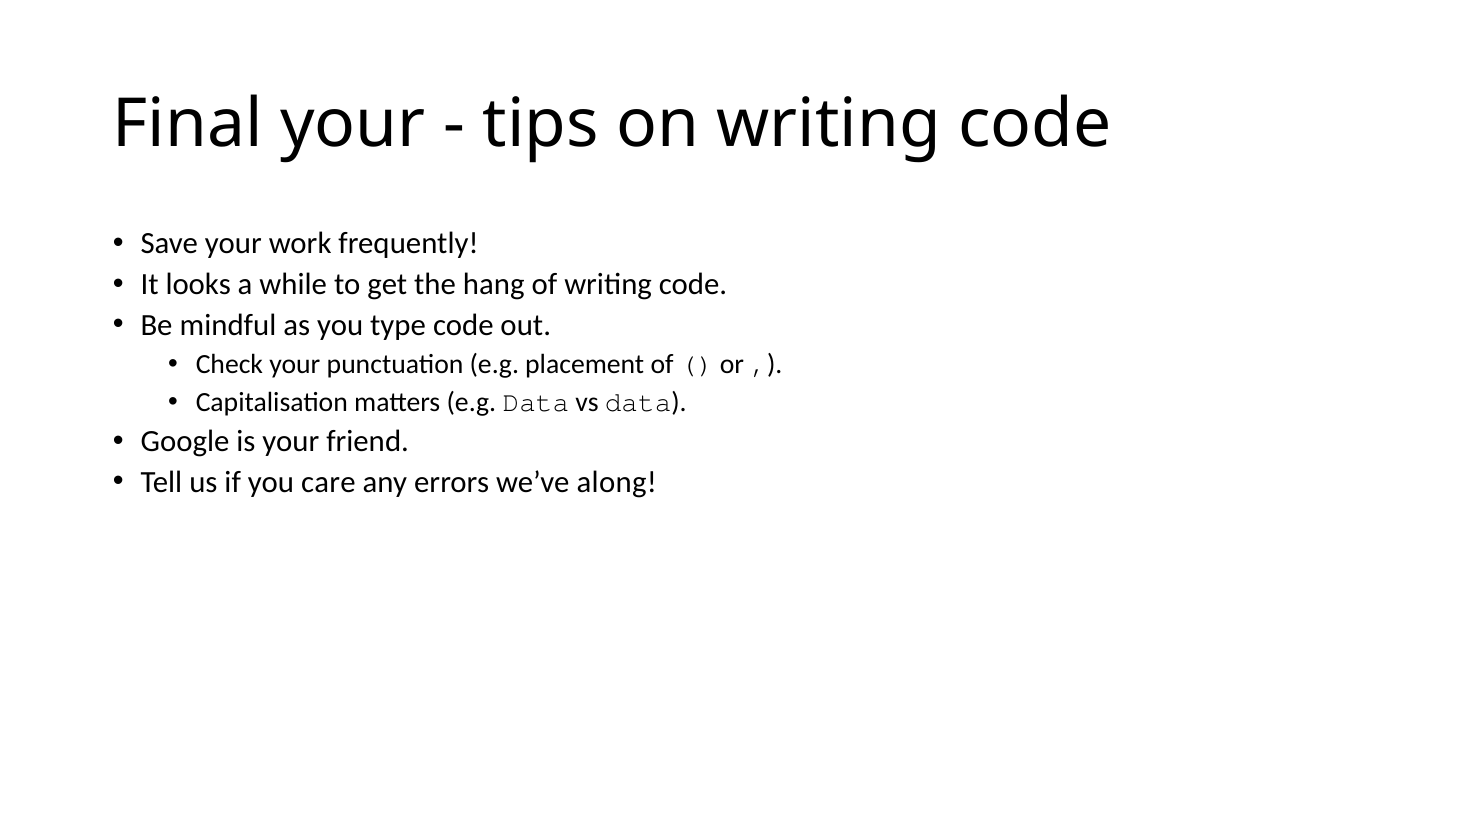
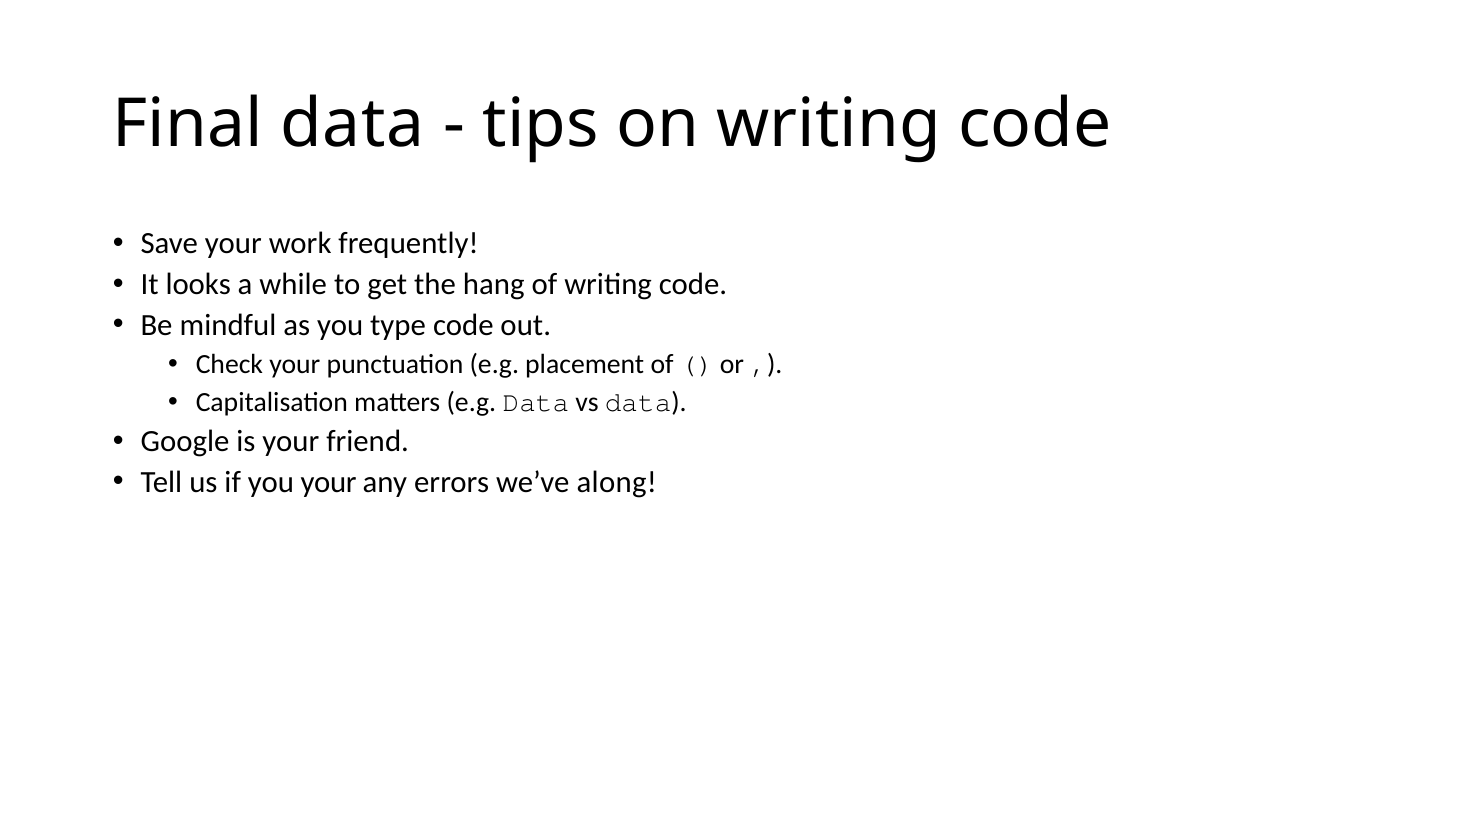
Final your: your -> data
you care: care -> your
